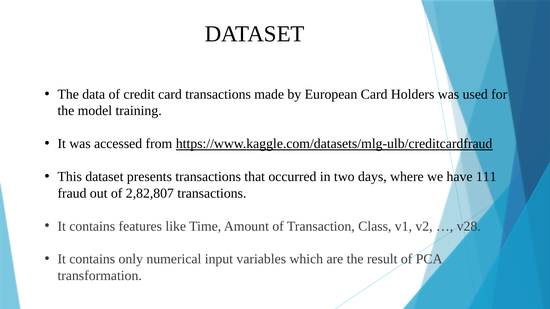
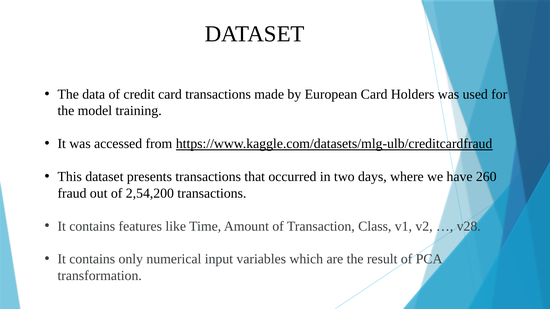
111: 111 -> 260
2,82,807: 2,82,807 -> 2,54,200
